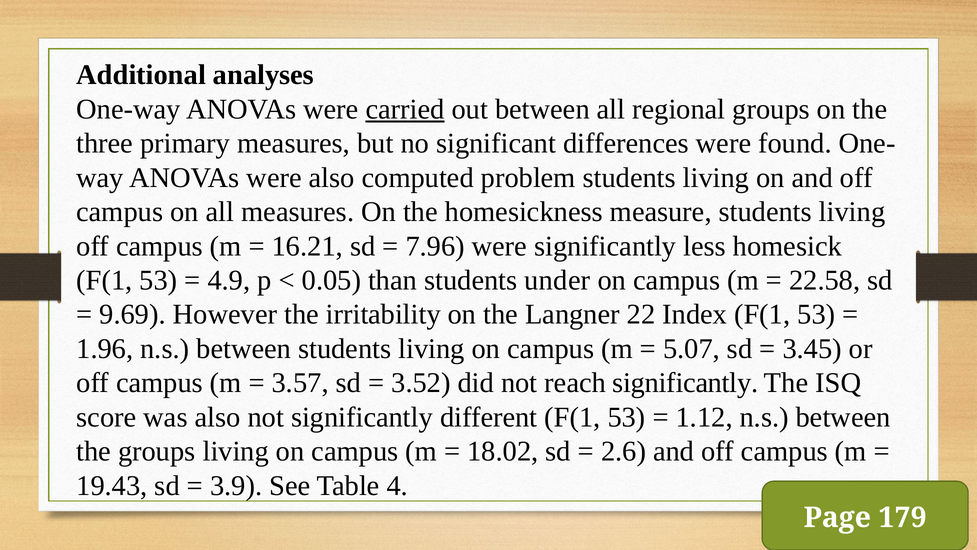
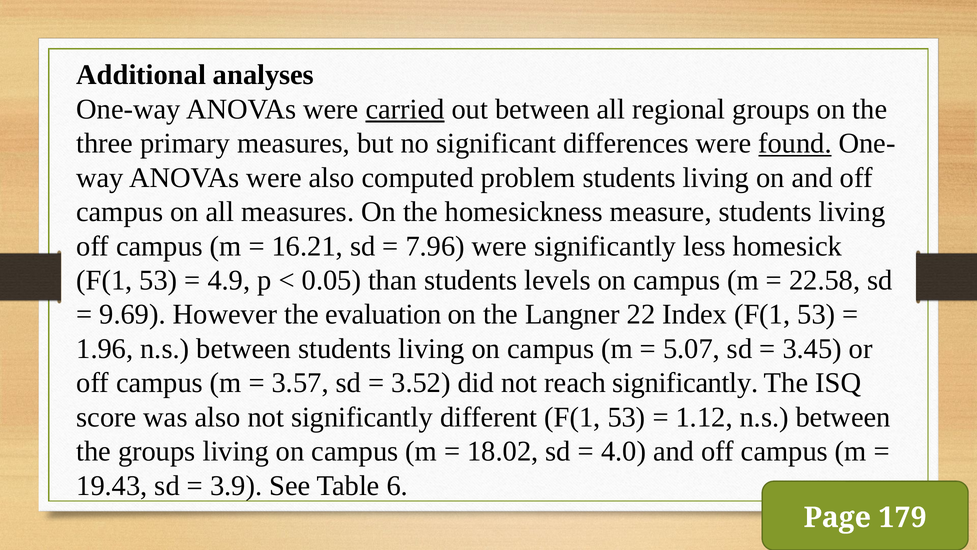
found underline: none -> present
under: under -> levels
irritability: irritability -> evaluation
2.6: 2.6 -> 4.0
4: 4 -> 6
